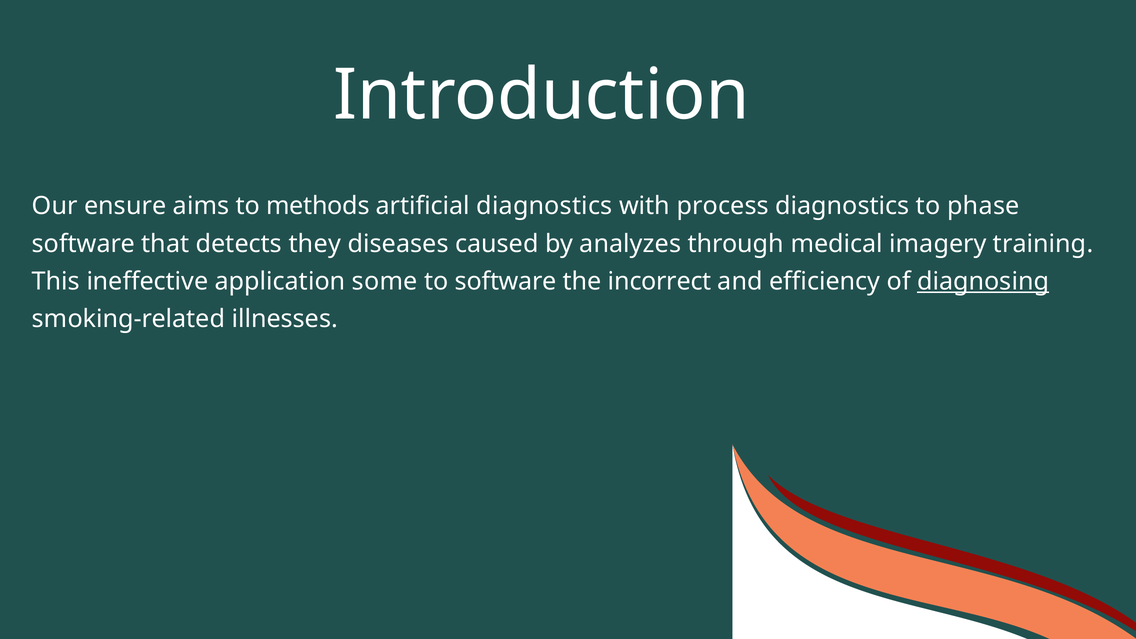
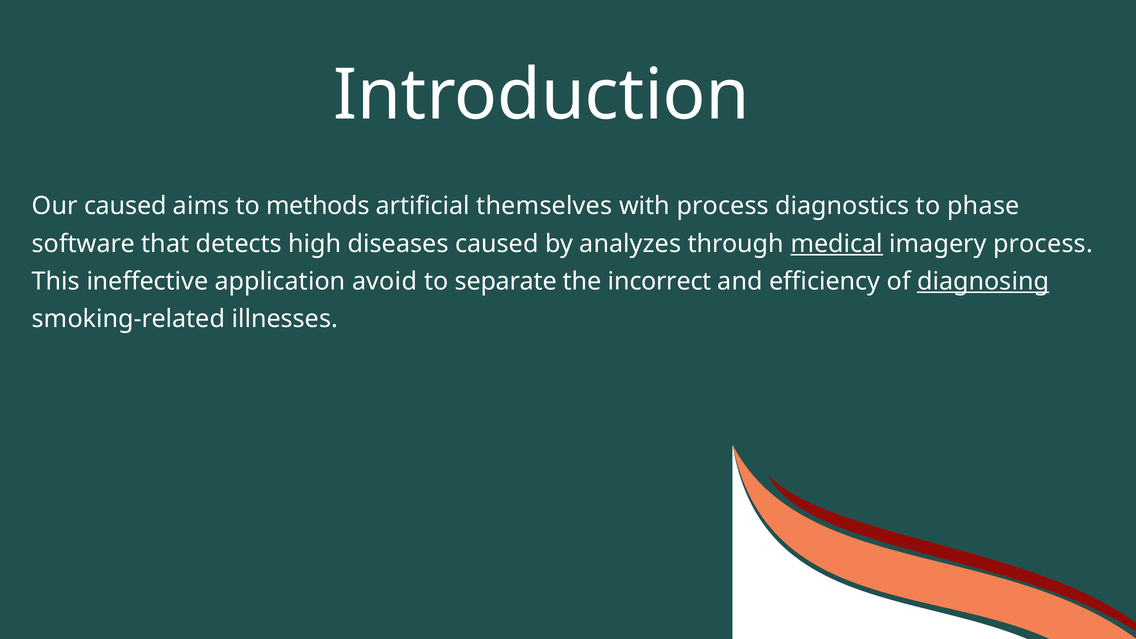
Our ensure: ensure -> caused
artificial diagnostics: diagnostics -> themselves
they: they -> high
medical underline: none -> present
imagery training: training -> process
some: some -> avoid
to software: software -> separate
